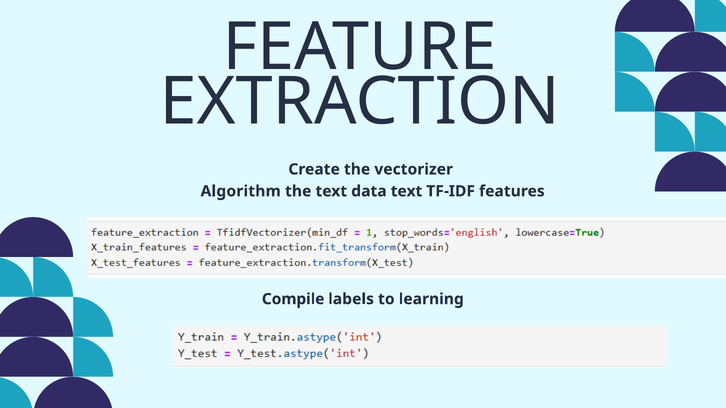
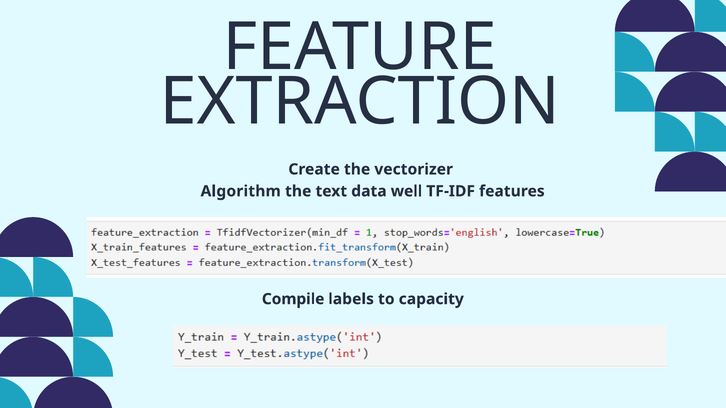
data text: text -> well
learning: learning -> capacity
